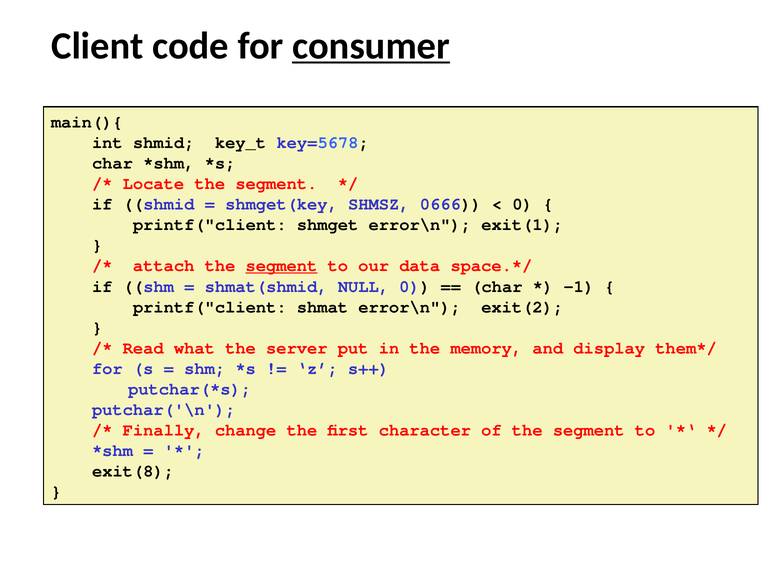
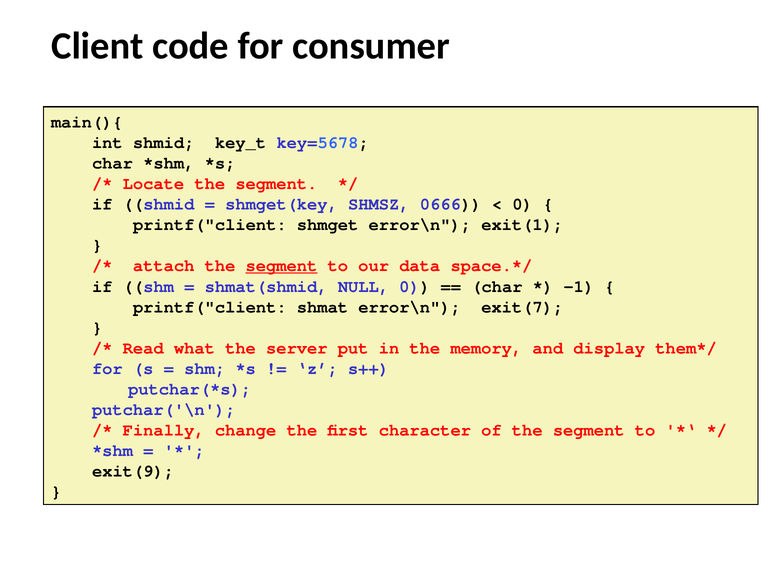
consumer underline: present -> none
exit(2: exit(2 -> exit(7
exit(8: exit(8 -> exit(9
